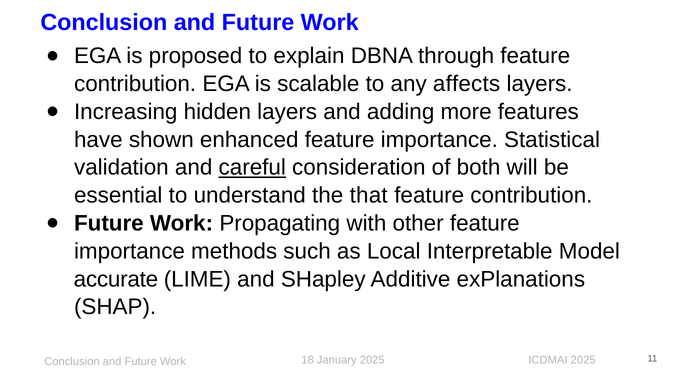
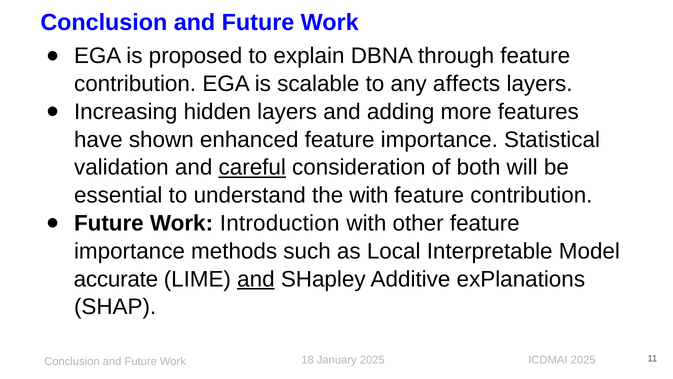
the that: that -> with
Propagating: Propagating -> Introduction
and at (256, 279) underline: none -> present
